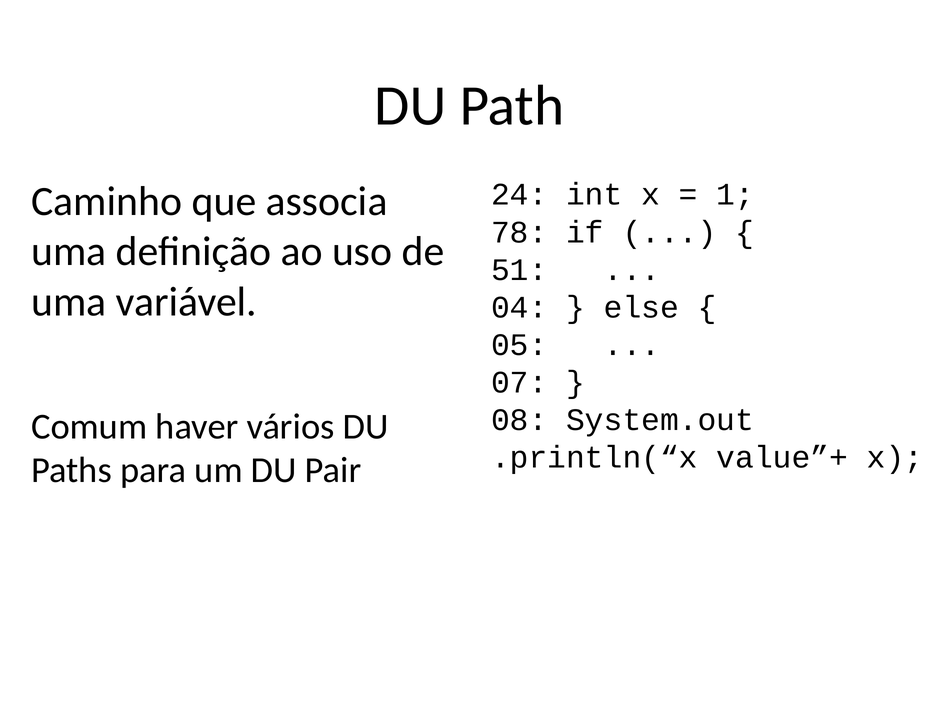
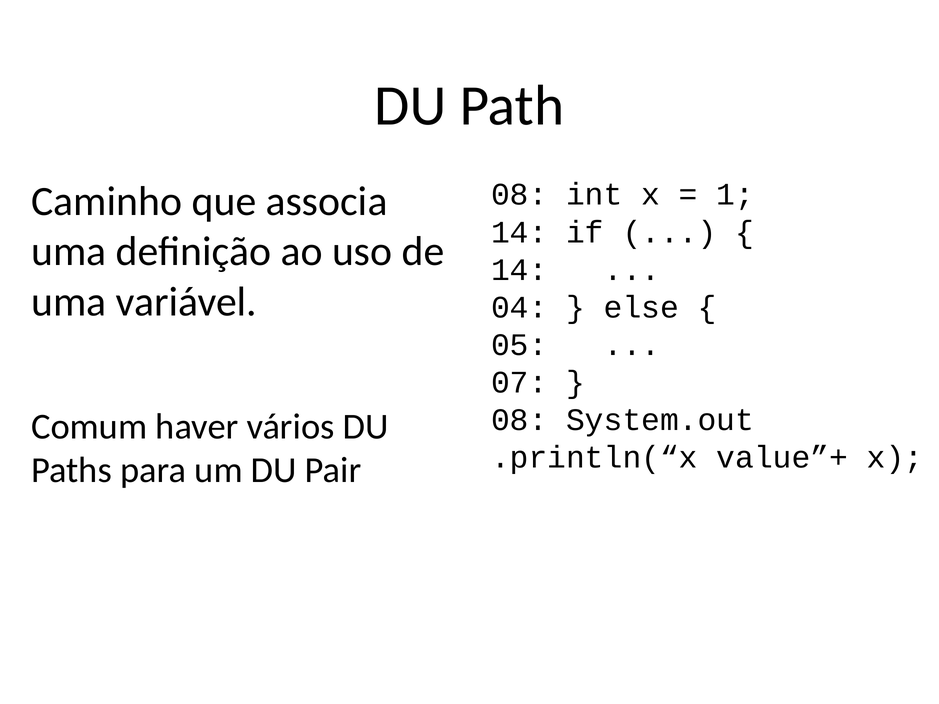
24 at (519, 195): 24 -> 08
78 at (519, 232): 78 -> 14
51 at (519, 270): 51 -> 14
